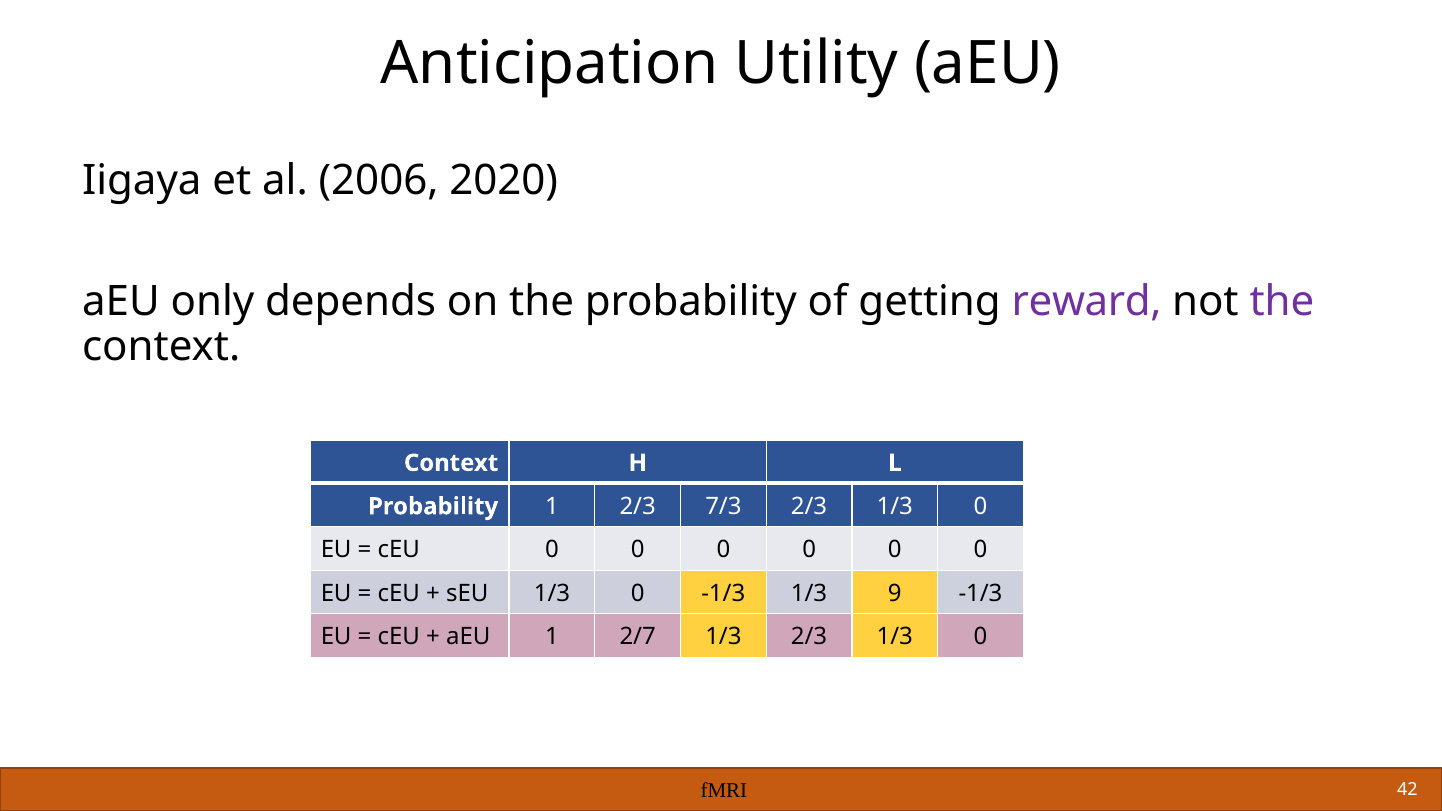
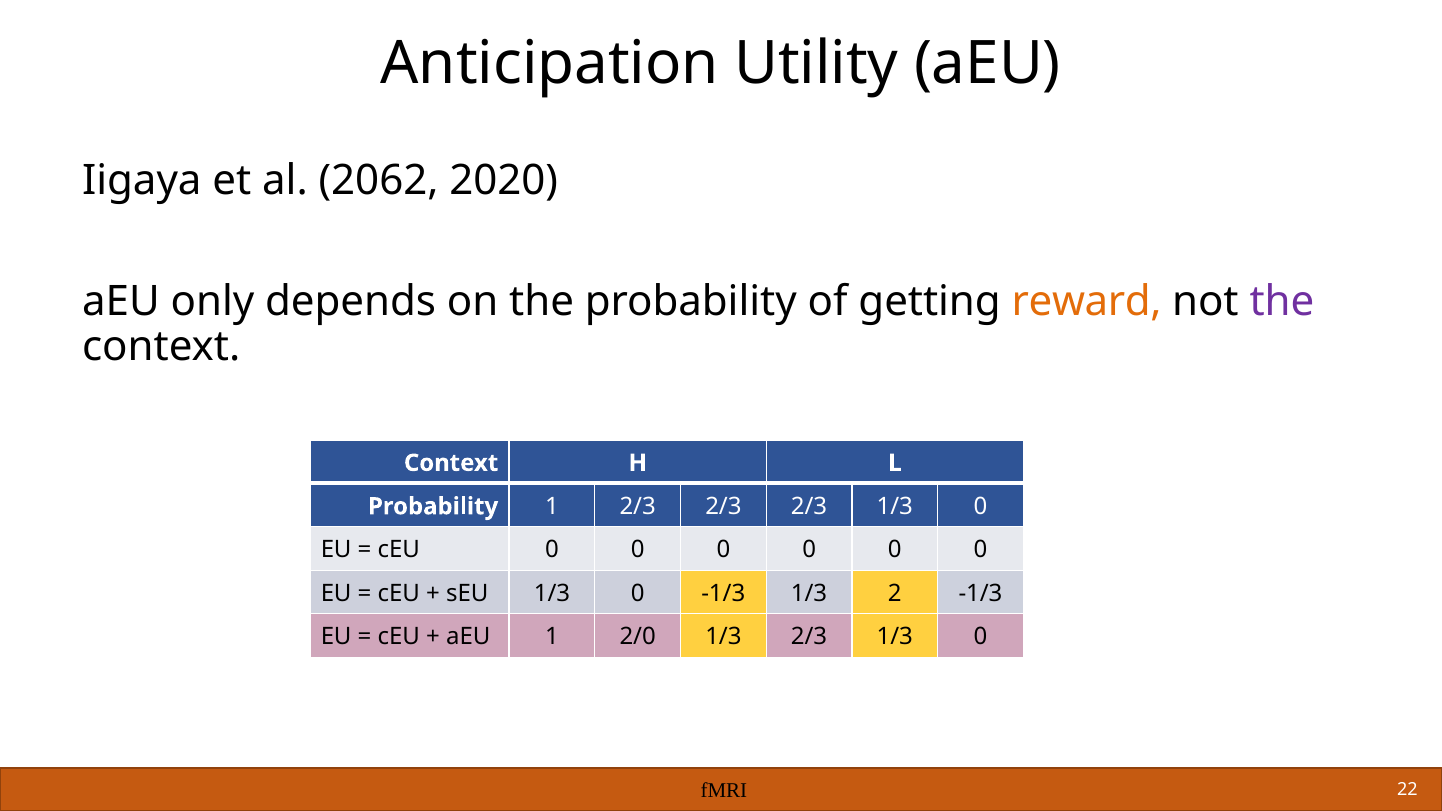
2006: 2006 -> 2062
reward colour: purple -> orange
1 2/3 7/3: 7/3 -> 2/3
9: 9 -> 2
2/7: 2/7 -> 2/0
42: 42 -> 22
